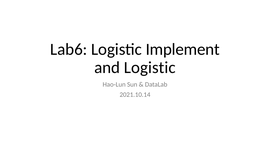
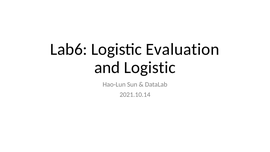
Implement: Implement -> Evaluation
